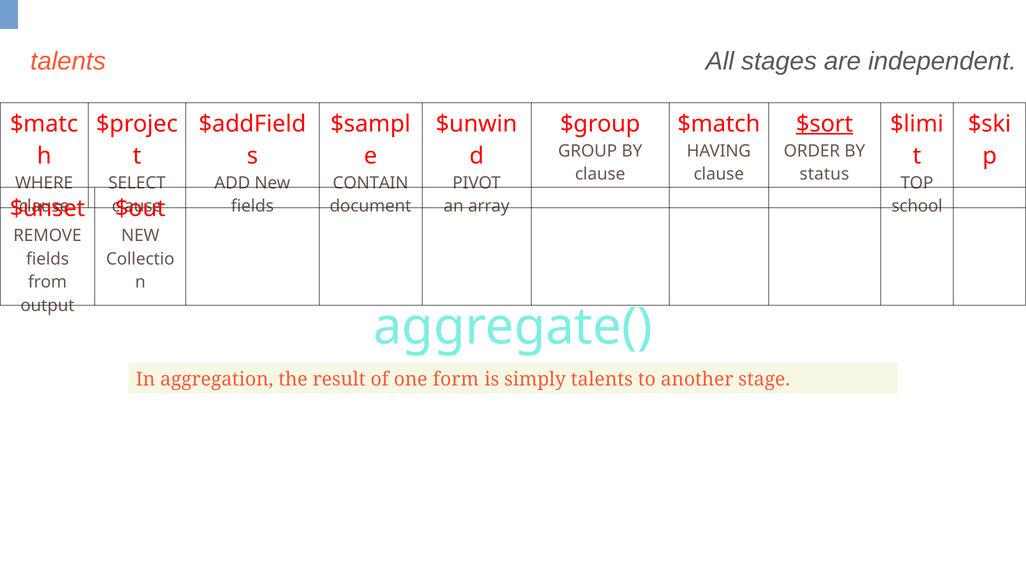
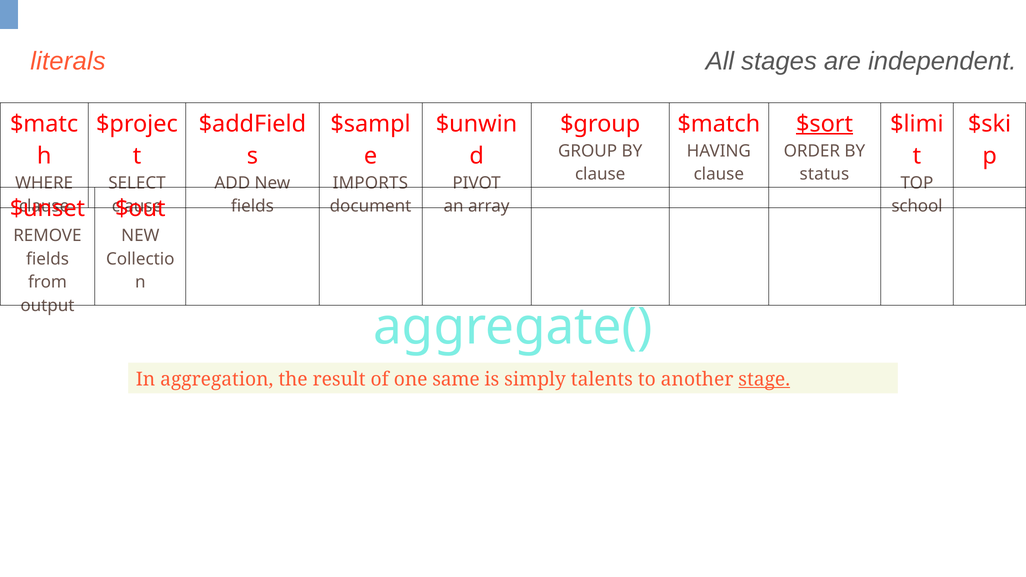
talents at (68, 62): talents -> literals
CONTAIN: CONTAIN -> IMPORTS
form: form -> same
stage underline: none -> present
